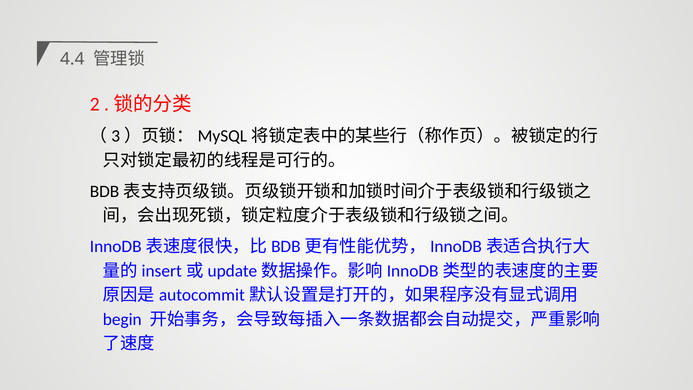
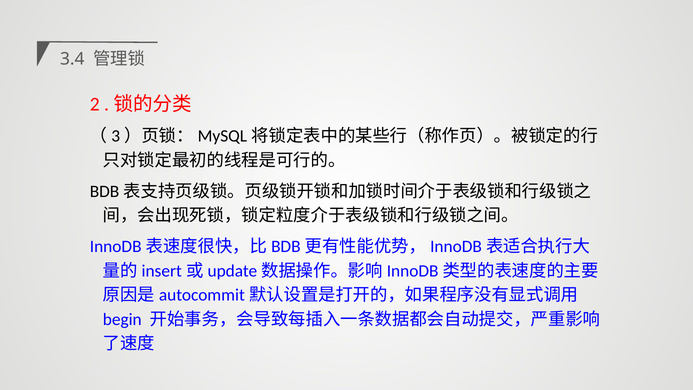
4.4: 4.4 -> 3.4
